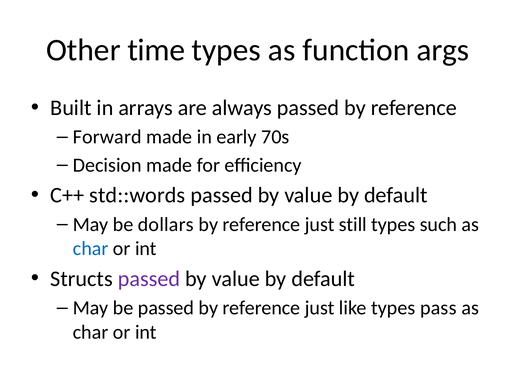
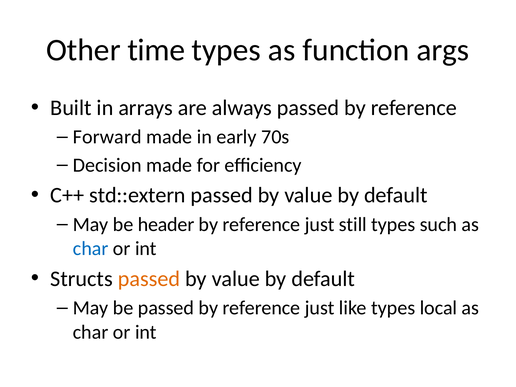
std::words: std::words -> std::extern
dollars: dollars -> header
passed at (149, 279) colour: purple -> orange
pass: pass -> local
